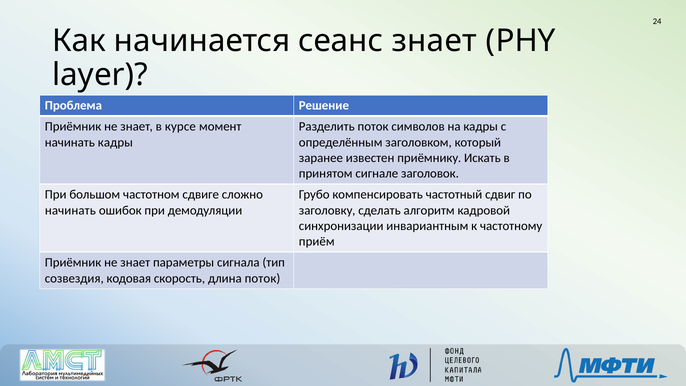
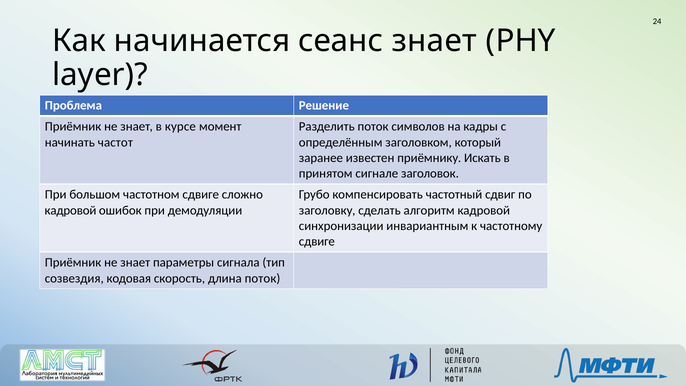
начинать кадры: кадры -> частот
начинать at (70, 210): начинать -> кадровой
приём at (317, 242): приём -> сдвиге
